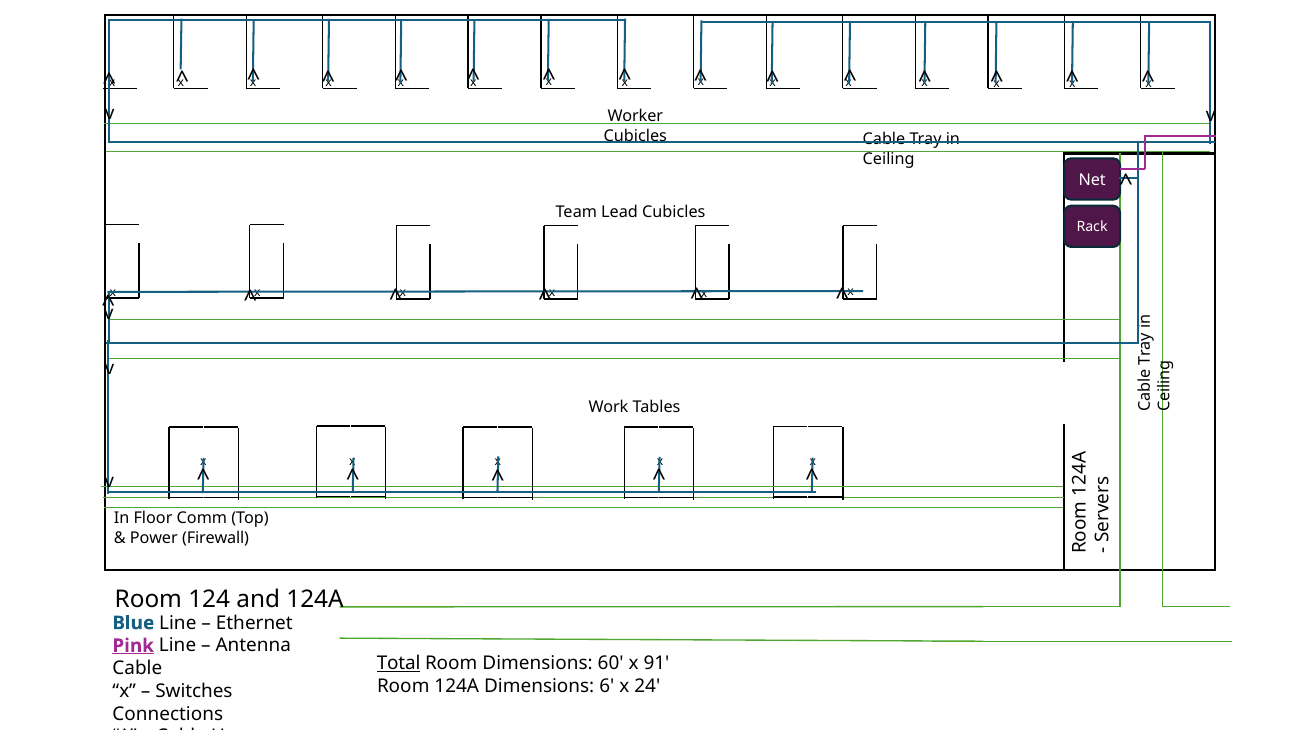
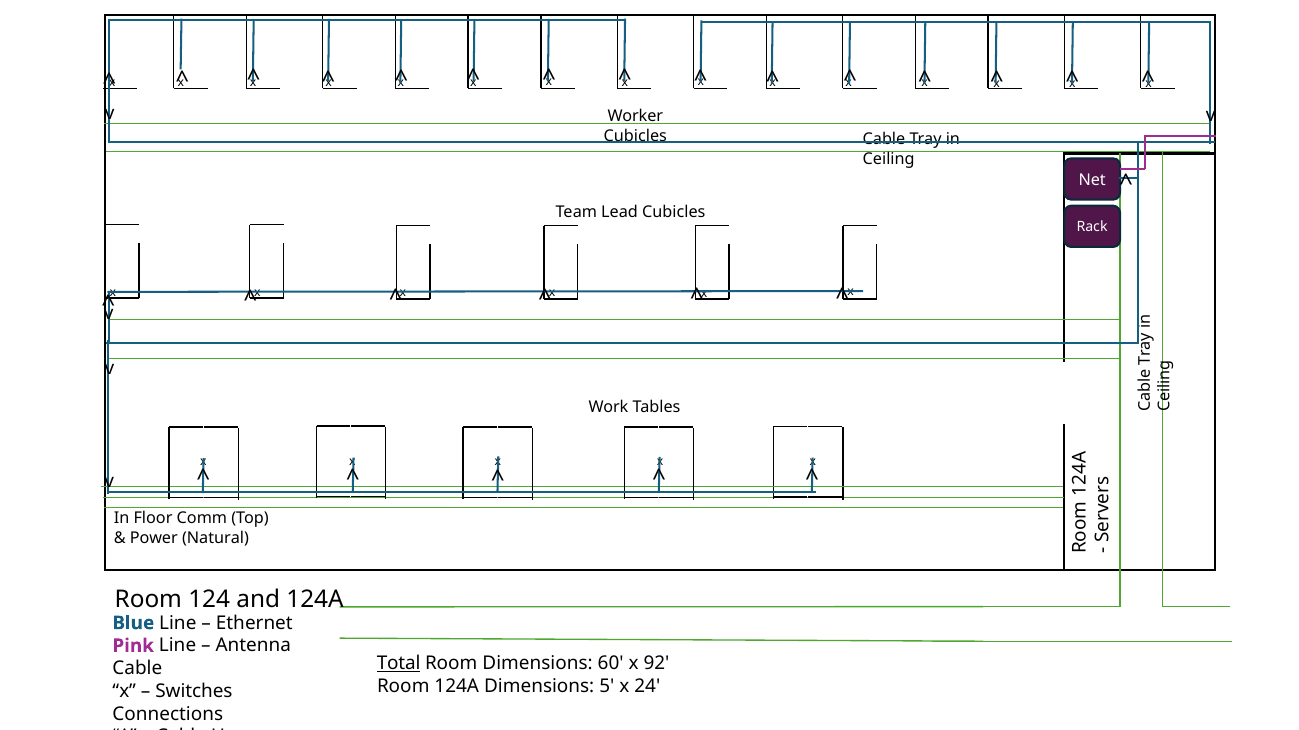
Firewall: Firewall -> Natural
Pink underline: present -> none
91: 91 -> 92
6: 6 -> 5
